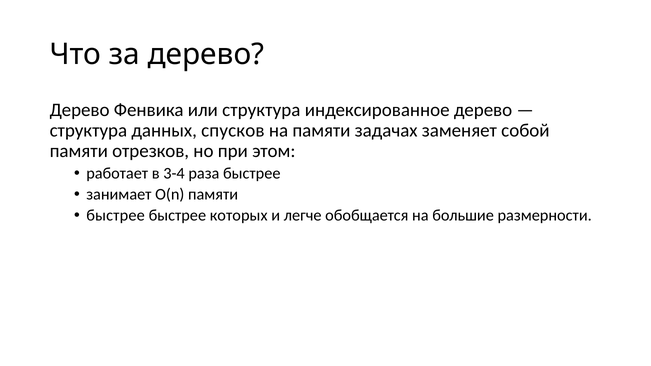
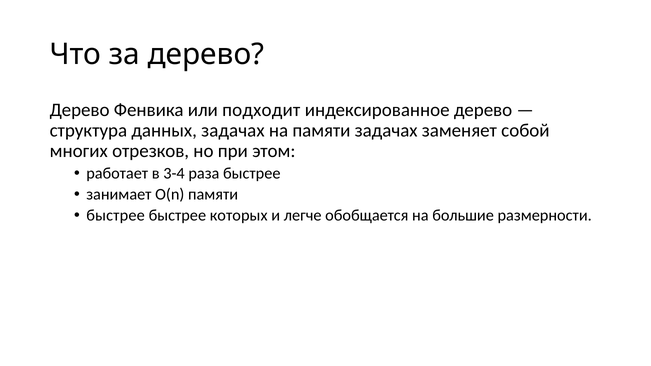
или структура: структура -> подходит
данных спусков: спусков -> задачах
памяти at (79, 151): памяти -> многих
